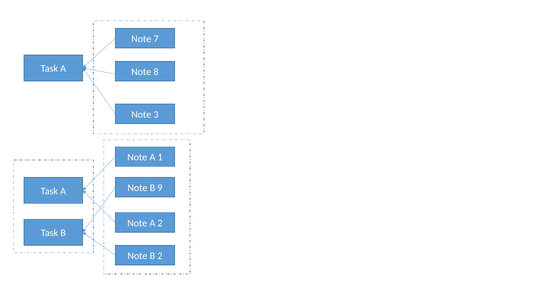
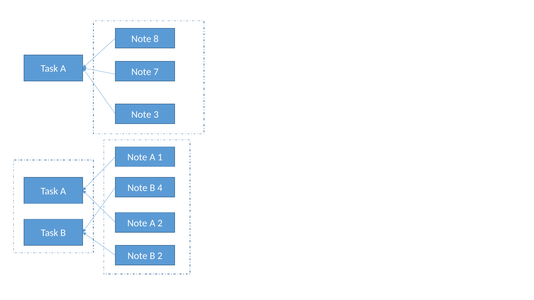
7: 7 -> 8
8: 8 -> 7
9: 9 -> 4
